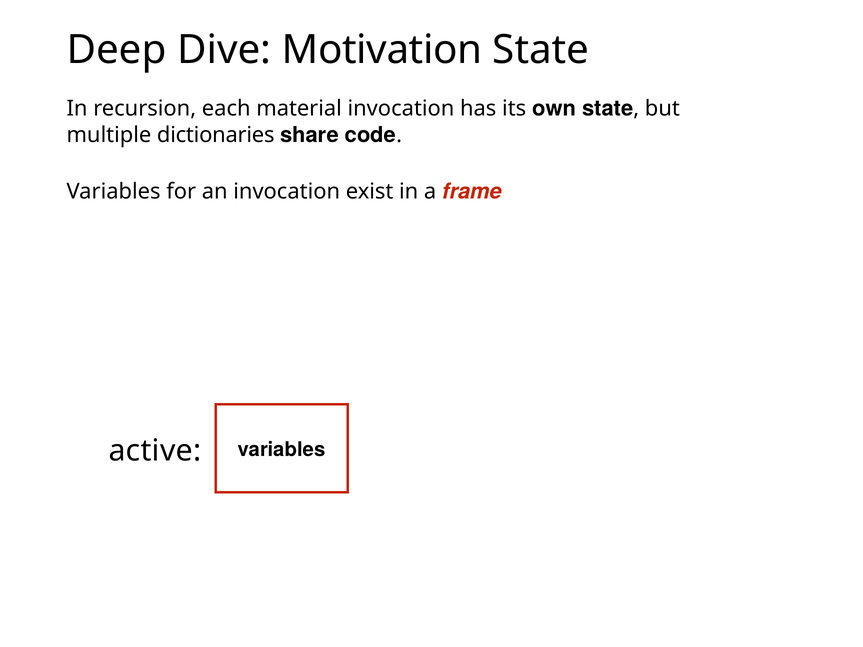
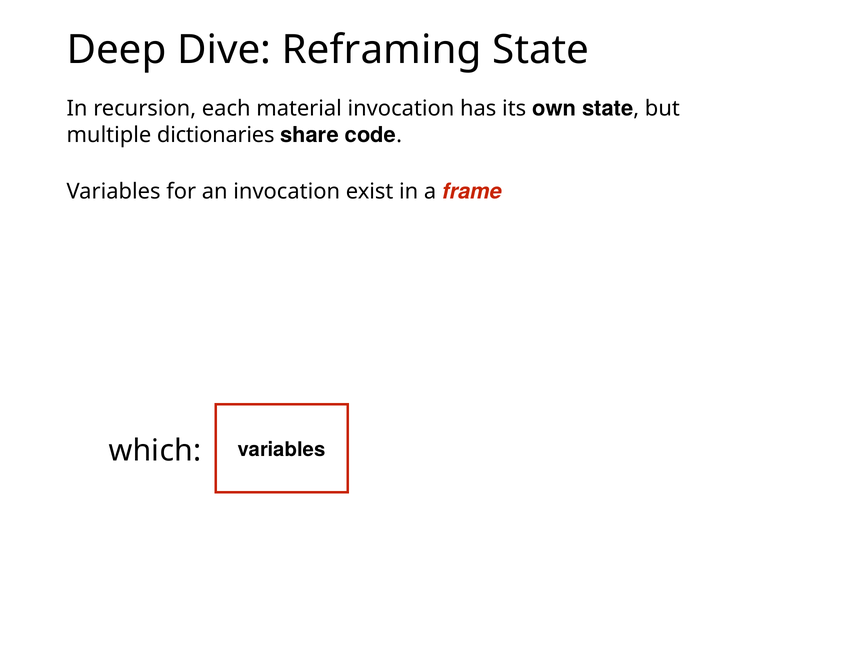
Motivation: Motivation -> Reframing
active: active -> which
